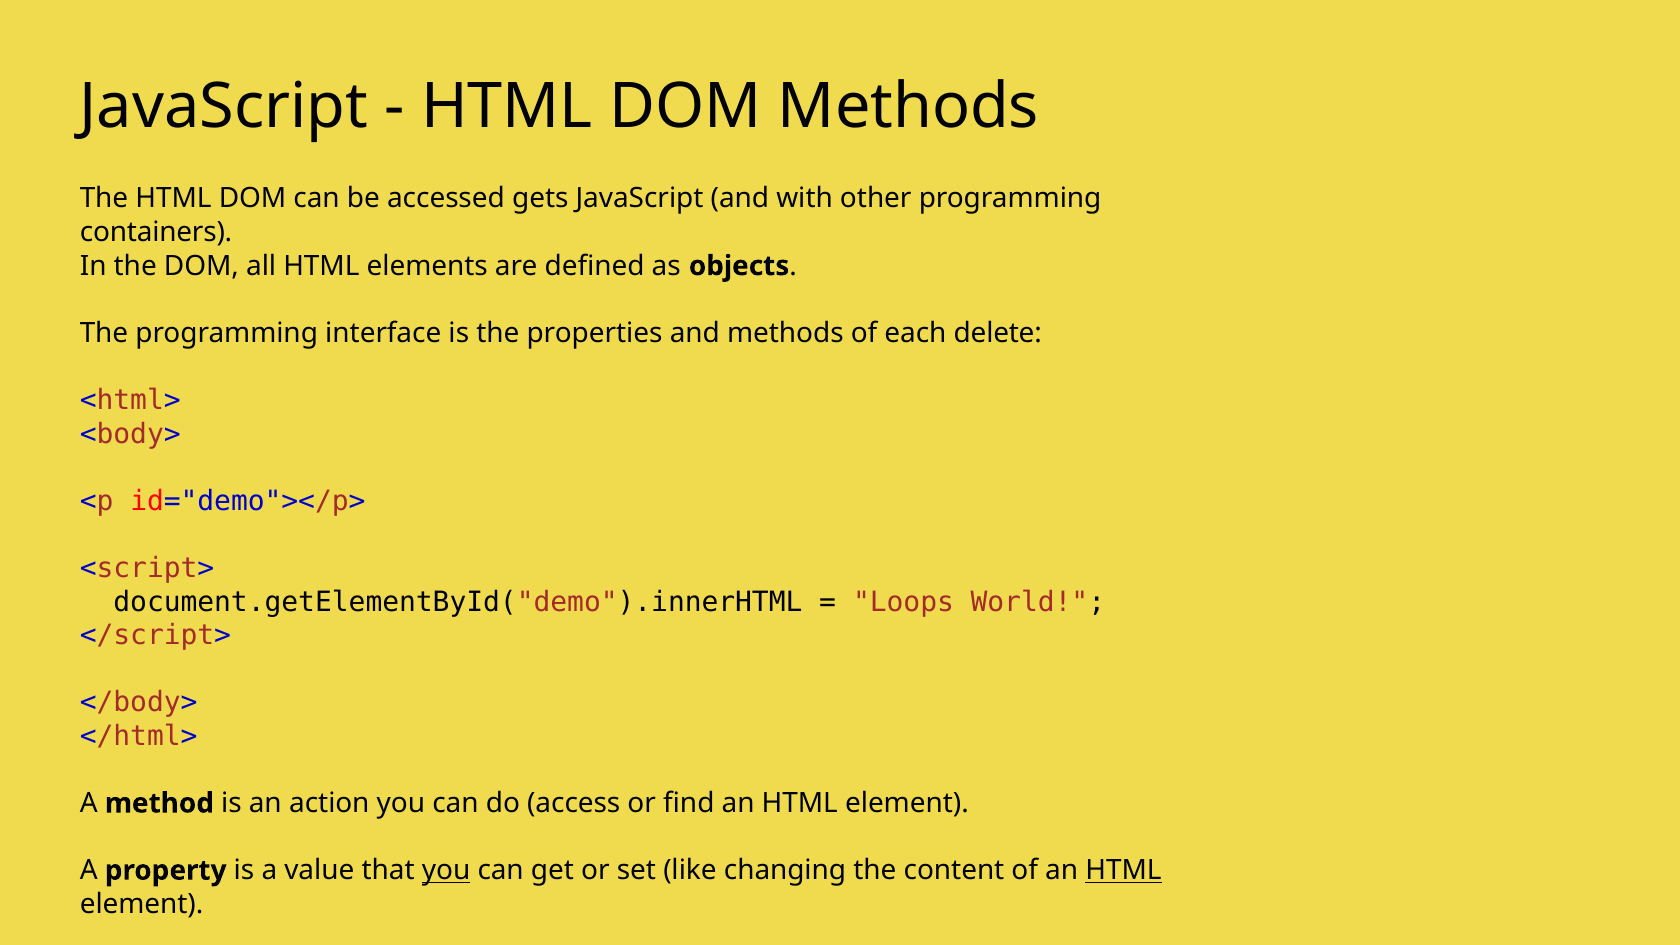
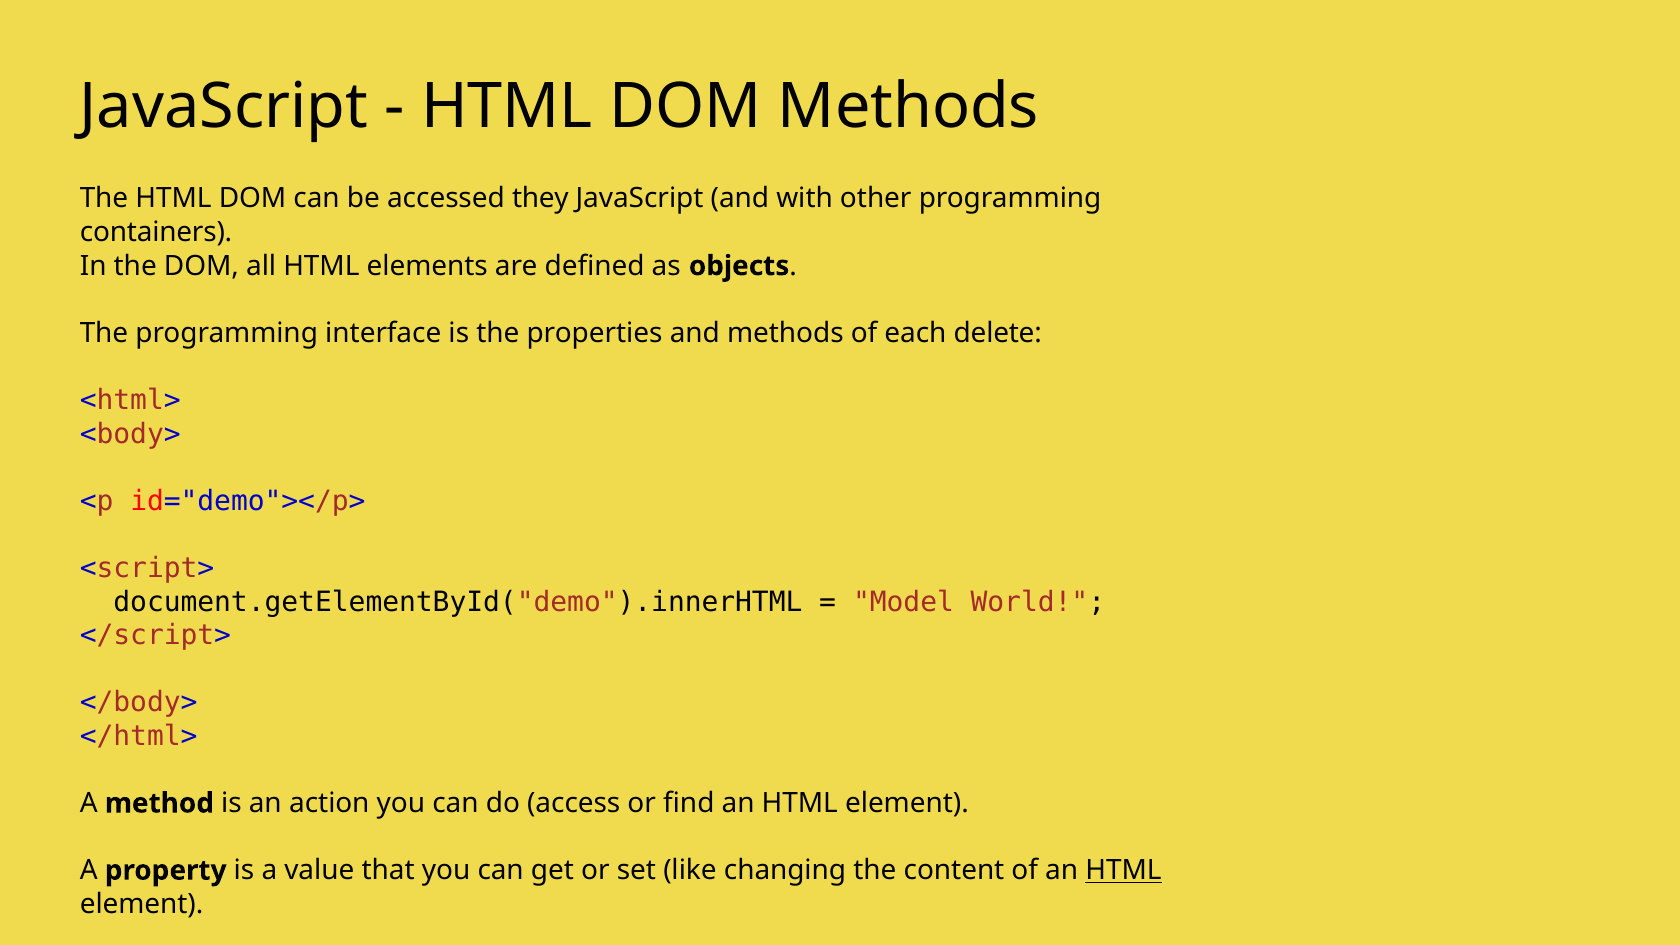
gets: gets -> they
Loops: Loops -> Model
you at (446, 870) underline: present -> none
